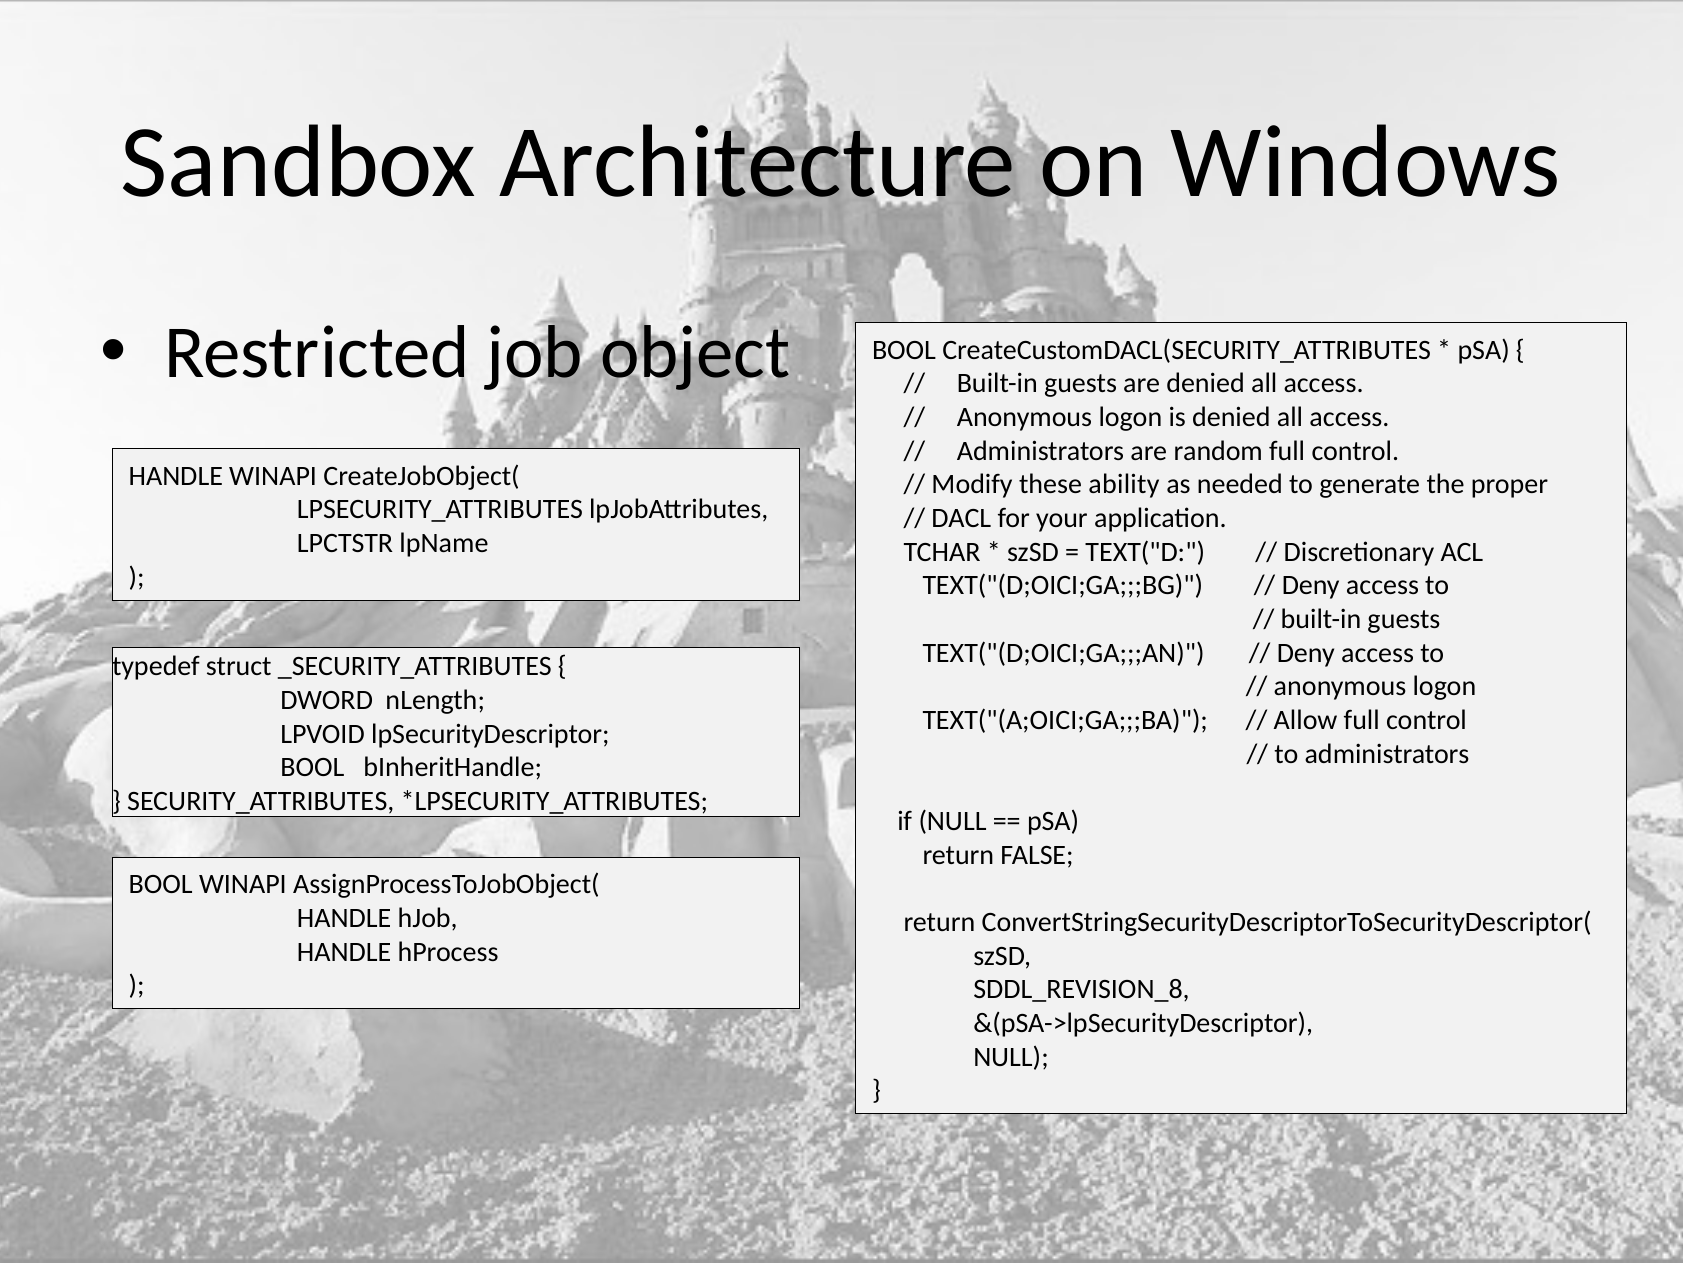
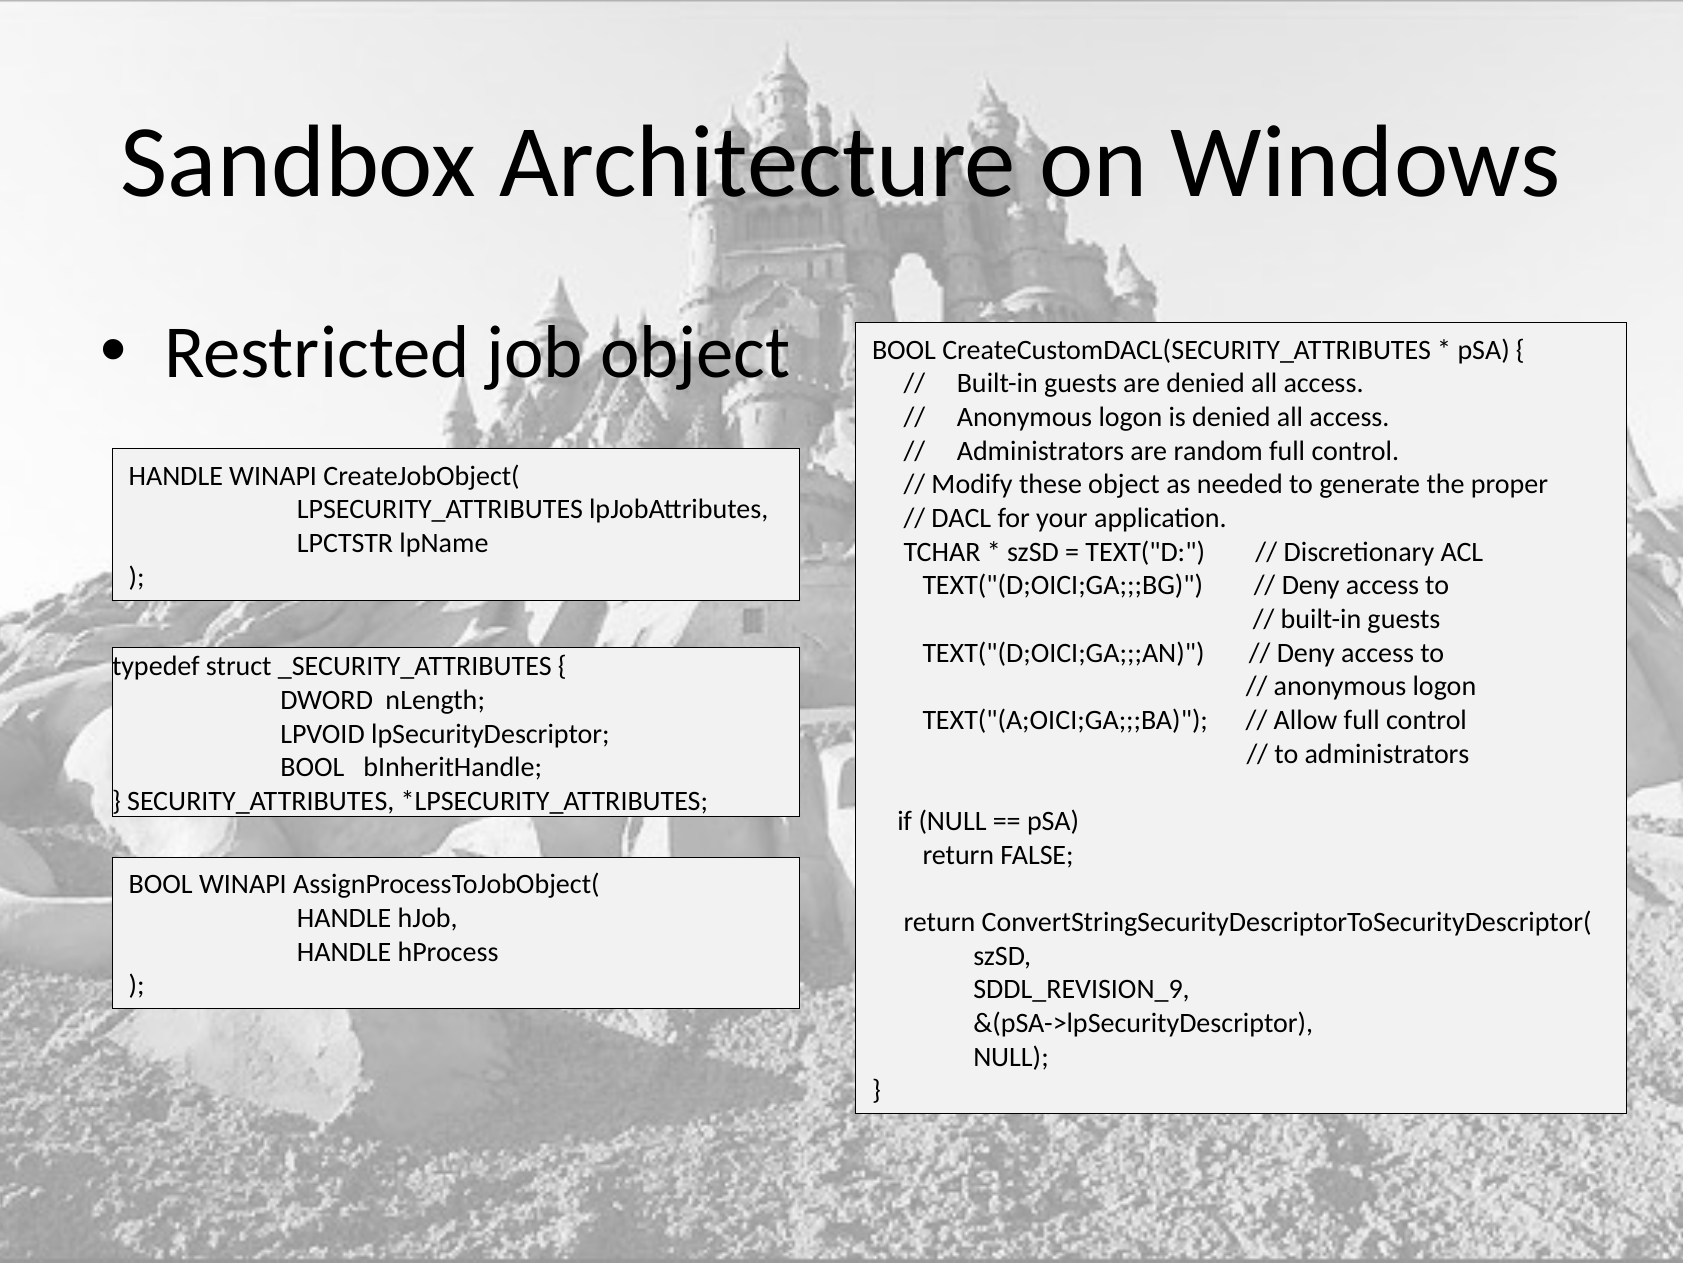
these ability: ability -> object
SDDL_REVISION_8: SDDL_REVISION_8 -> SDDL_REVISION_9
